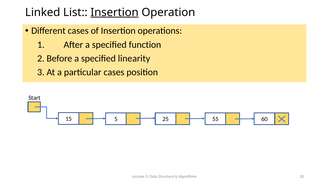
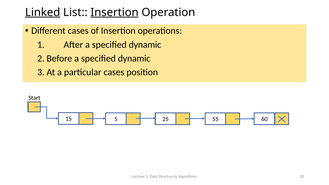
Linked underline: none -> present
After a specified function: function -> dynamic
Before a specified linearity: linearity -> dynamic
